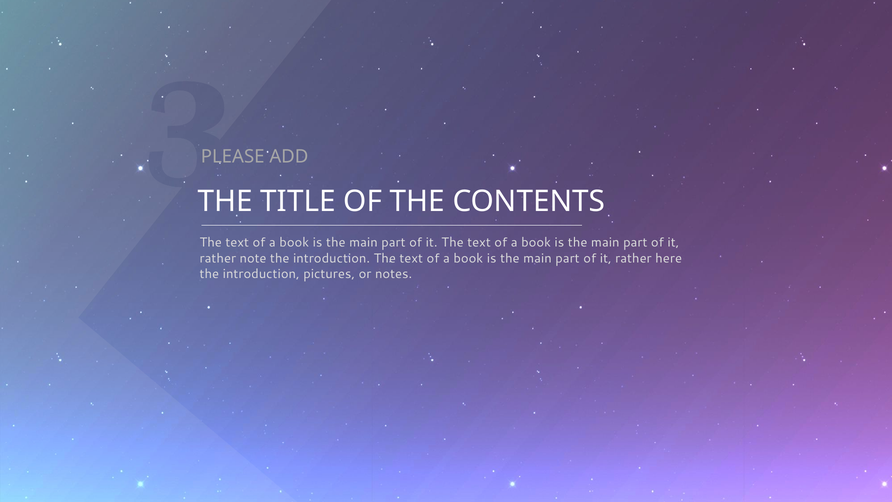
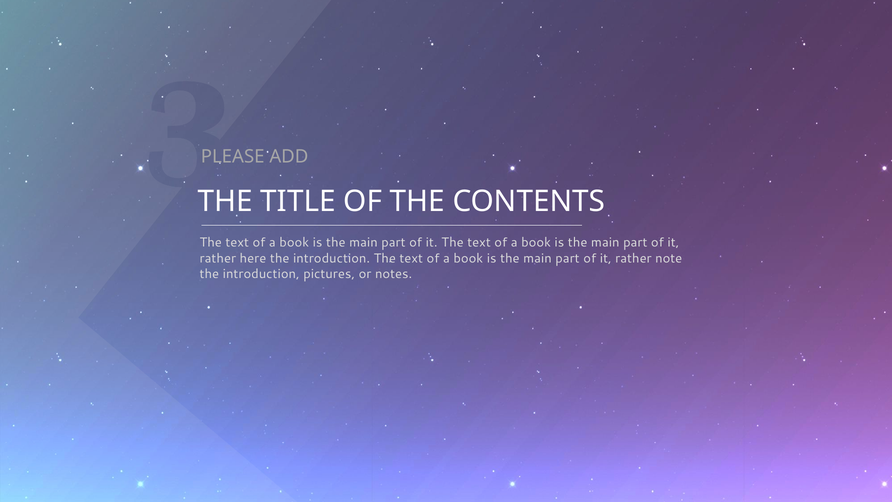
note: note -> here
here: here -> note
